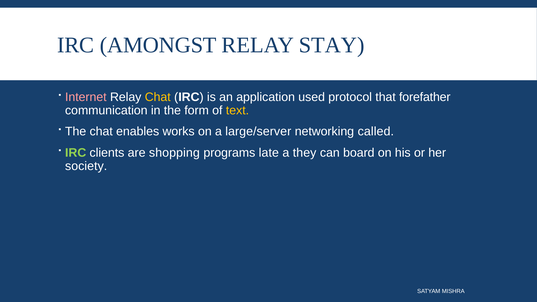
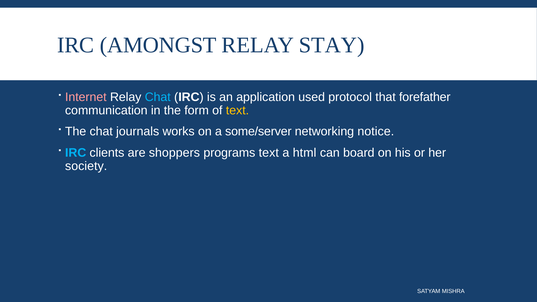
Chat at (158, 97) colour: yellow -> light blue
enables: enables -> journals
large/server: large/server -> some/server
called: called -> notice
IRC at (76, 153) colour: light green -> light blue
shopping: shopping -> shoppers
programs late: late -> text
they: they -> html
